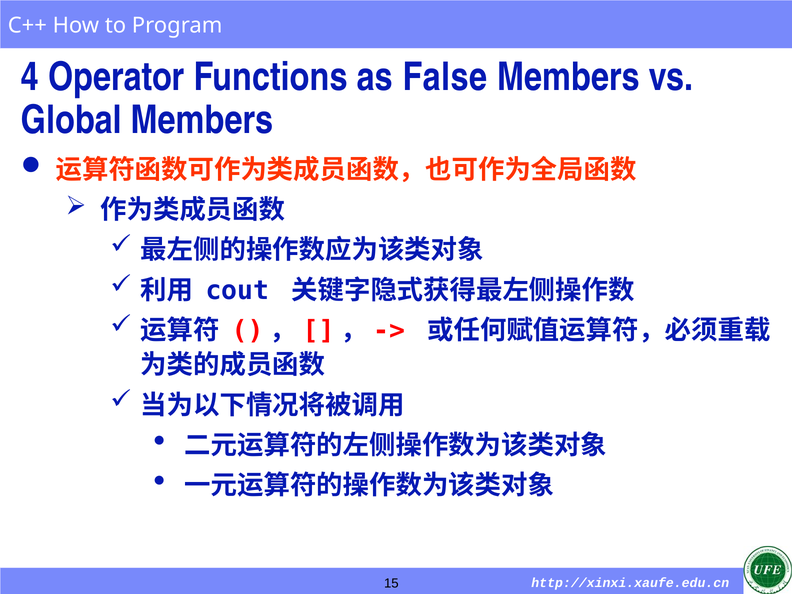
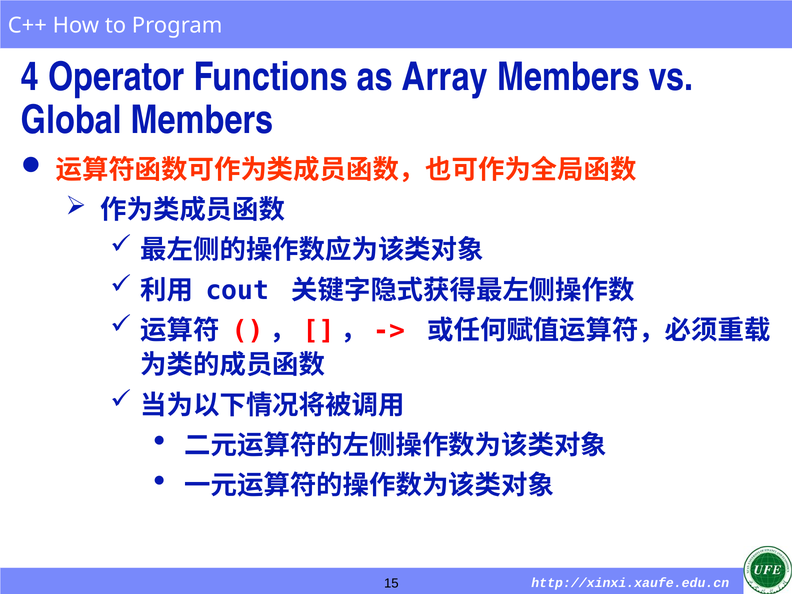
False: False -> Array
